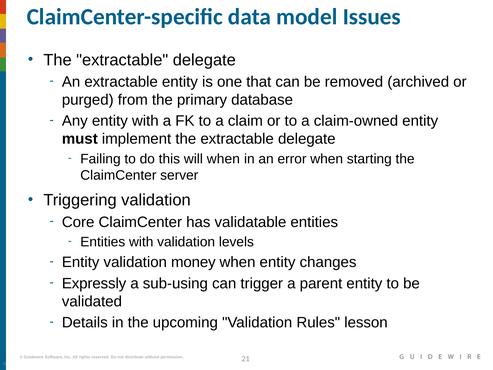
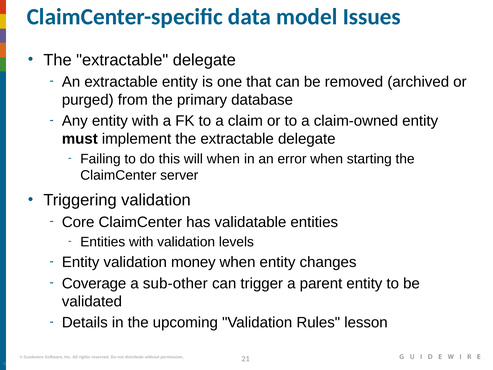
Expressly: Expressly -> Coverage
sub-using: sub-using -> sub-other
